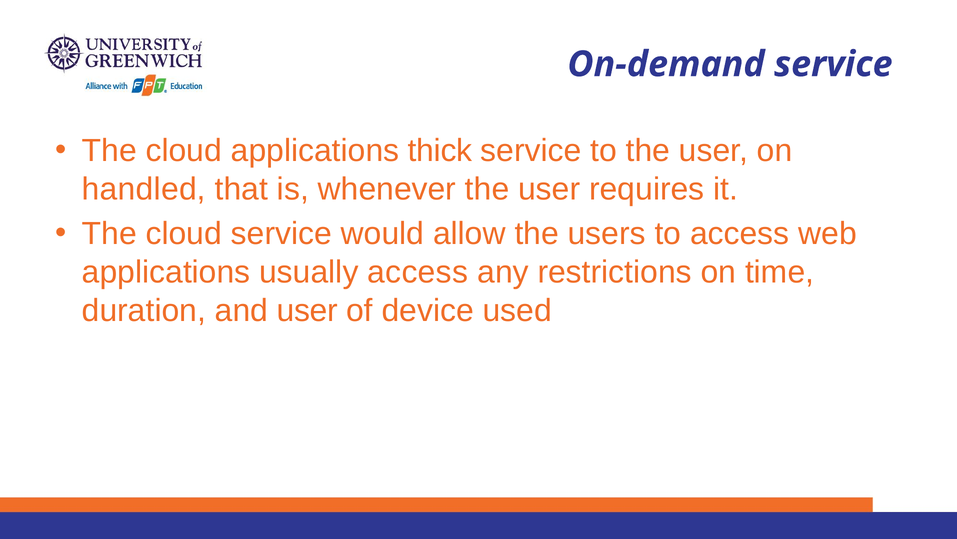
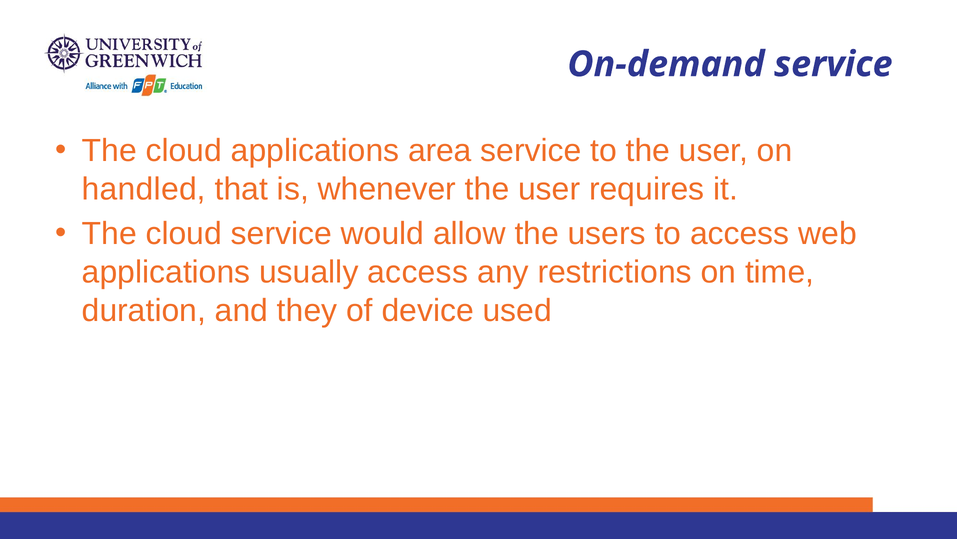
thick: thick -> area
and user: user -> they
